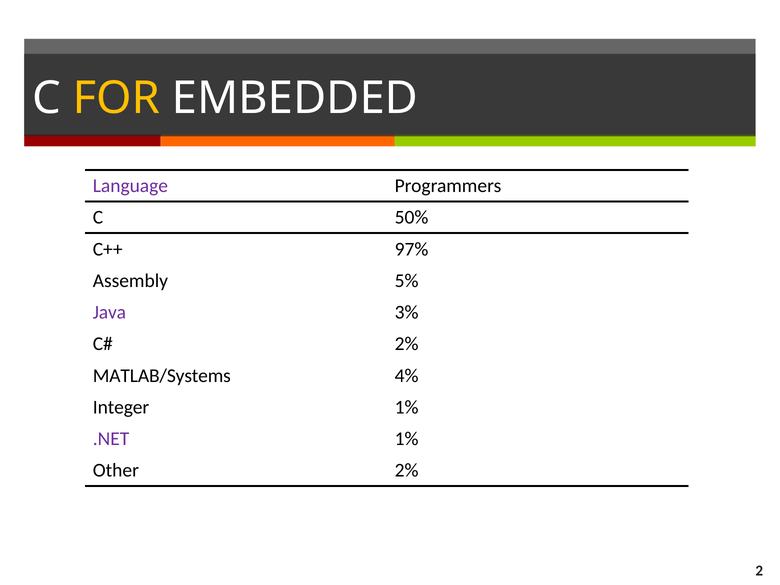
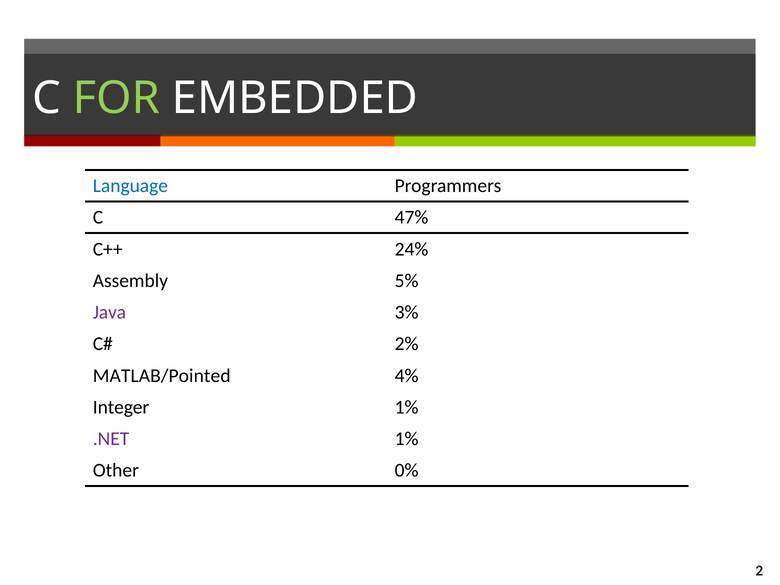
FOR colour: yellow -> light green
Language colour: purple -> blue
50%: 50% -> 47%
97%: 97% -> 24%
MATLAB/Systems: MATLAB/Systems -> MATLAB/Pointed
Other 2%: 2% -> 0%
